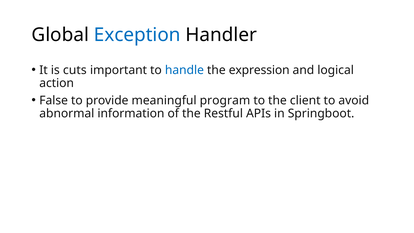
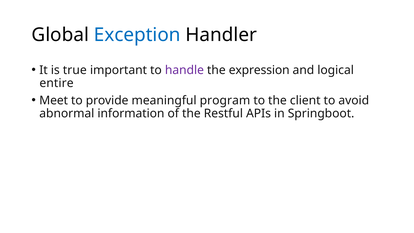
cuts: cuts -> true
handle colour: blue -> purple
action: action -> entire
False: False -> Meet
